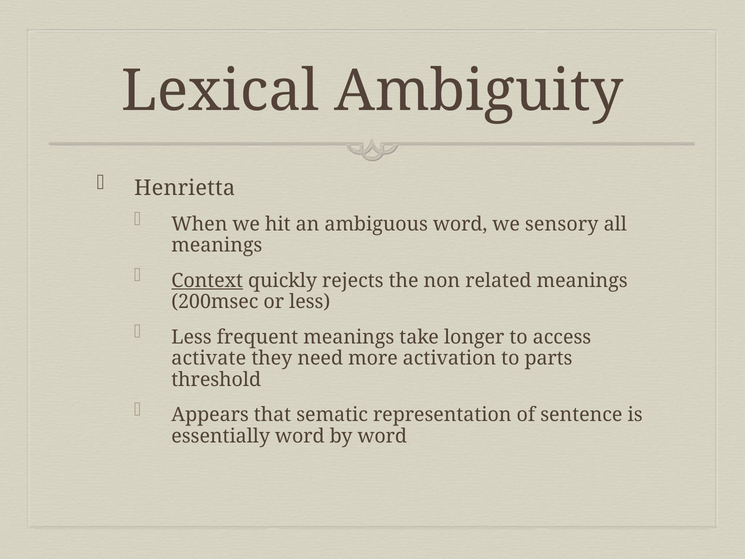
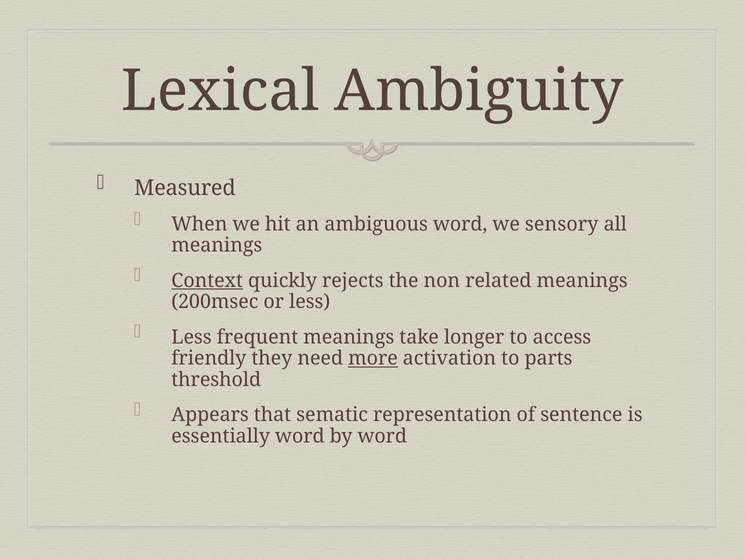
Henrietta: Henrietta -> Measured
activate: activate -> friendly
more underline: none -> present
